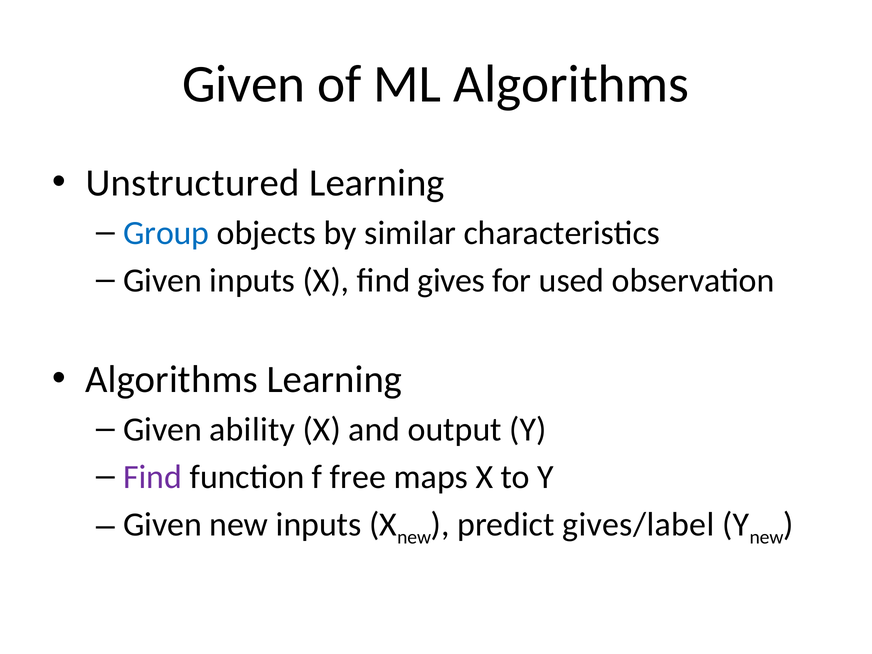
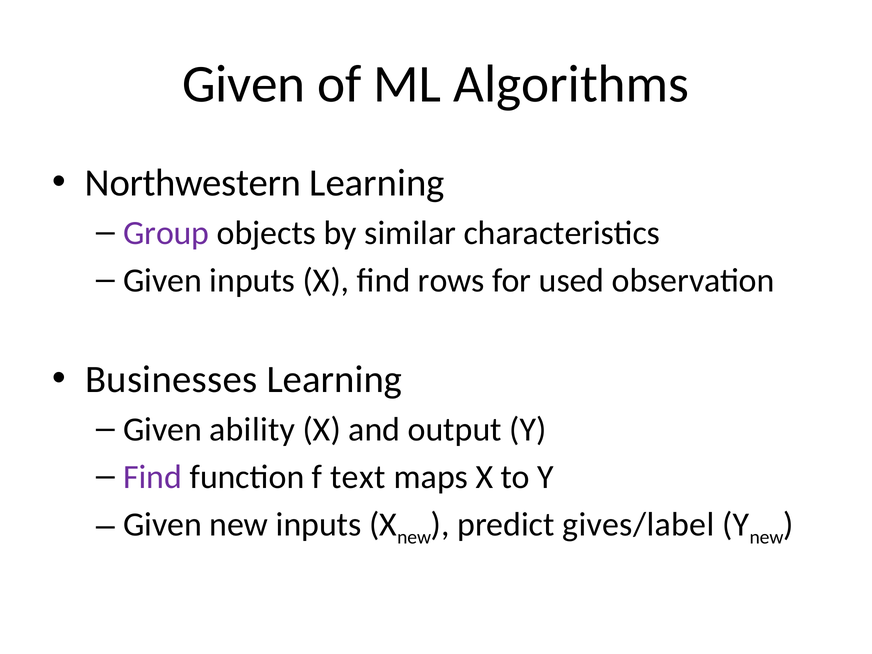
Unstructured: Unstructured -> Northwestern
Group colour: blue -> purple
gives: gives -> rows
Algorithms at (171, 380): Algorithms -> Businesses
free: free -> text
